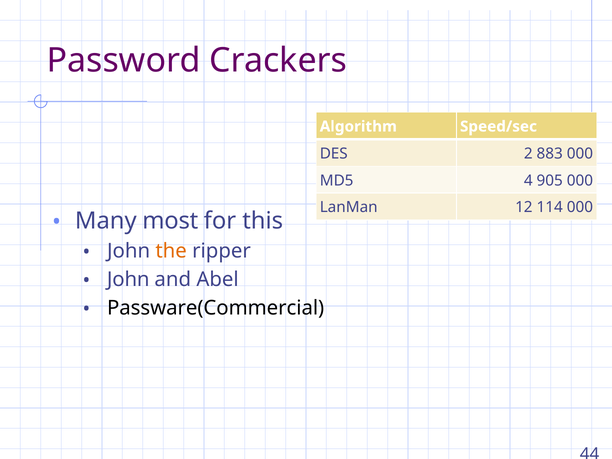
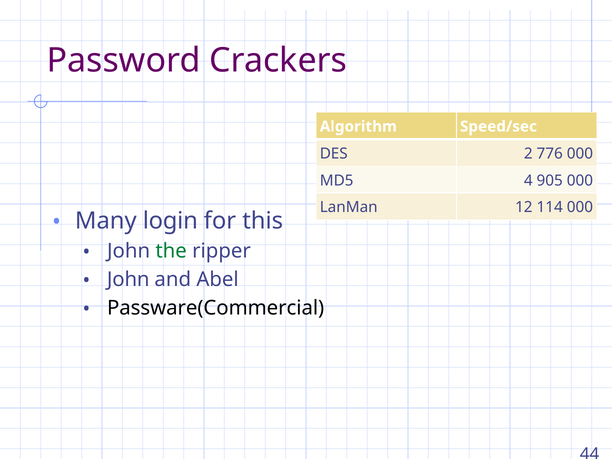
883: 883 -> 776
most: most -> login
the colour: orange -> green
